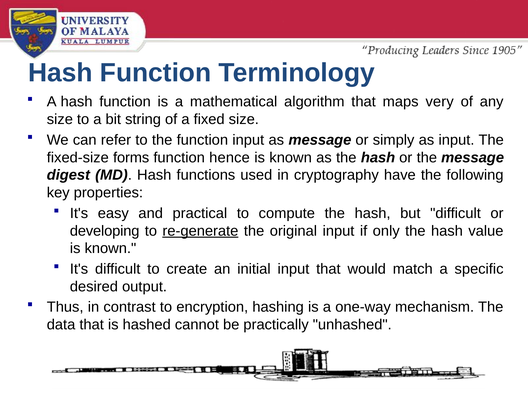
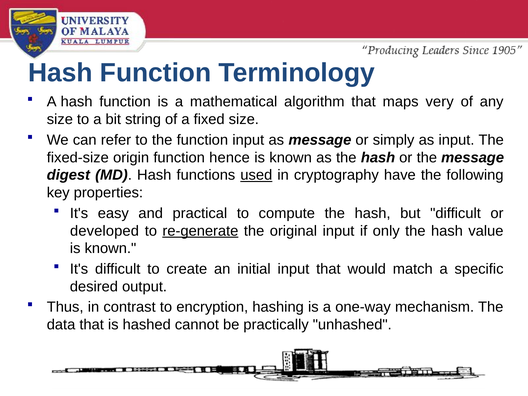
forms: forms -> origin
used underline: none -> present
developing: developing -> developed
